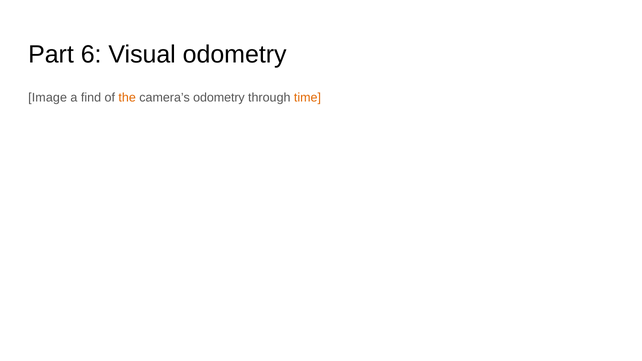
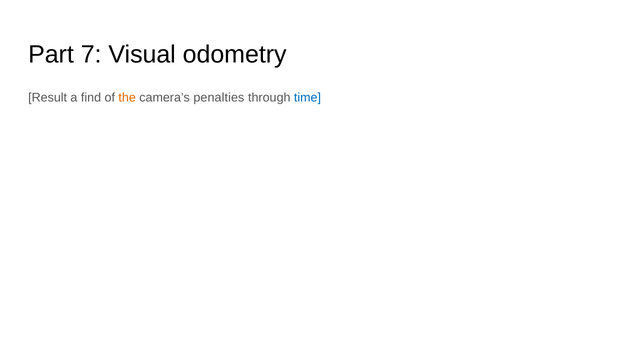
6: 6 -> 7
Image: Image -> Result
camera’s odometry: odometry -> penalties
time colour: orange -> blue
